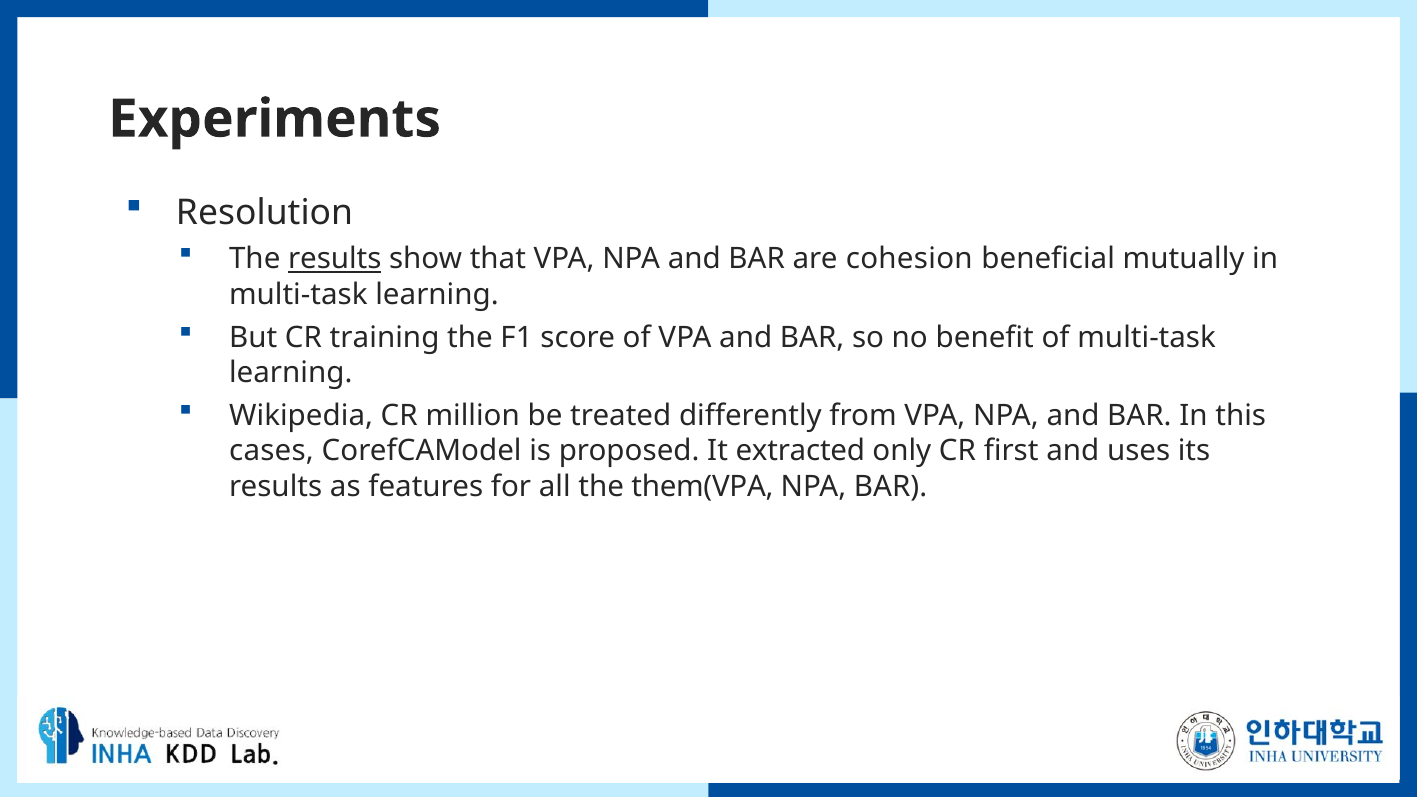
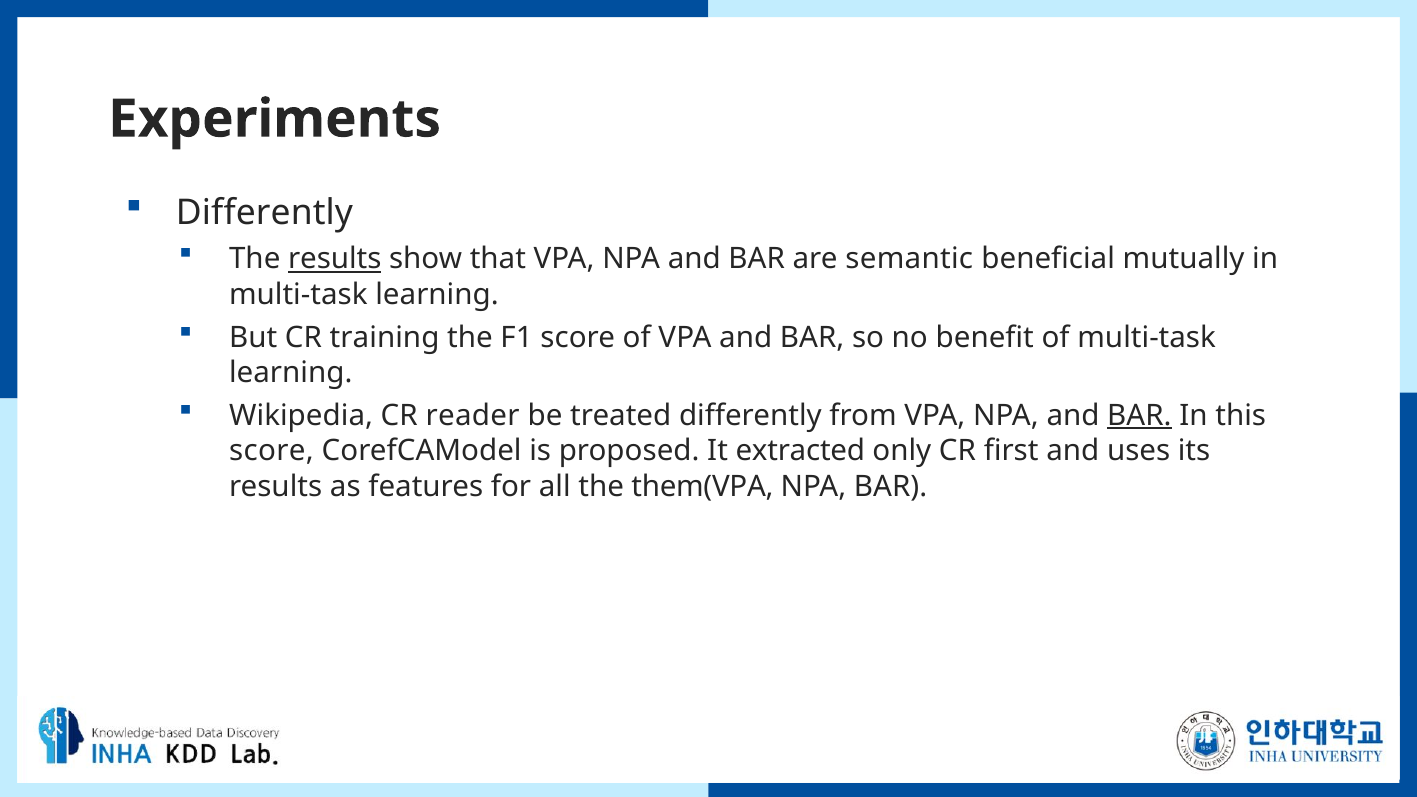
Resolution at (265, 213): Resolution -> Differently
cohesion: cohesion -> semantic
million: million -> reader
BAR at (1139, 416) underline: none -> present
cases at (271, 451): cases -> score
